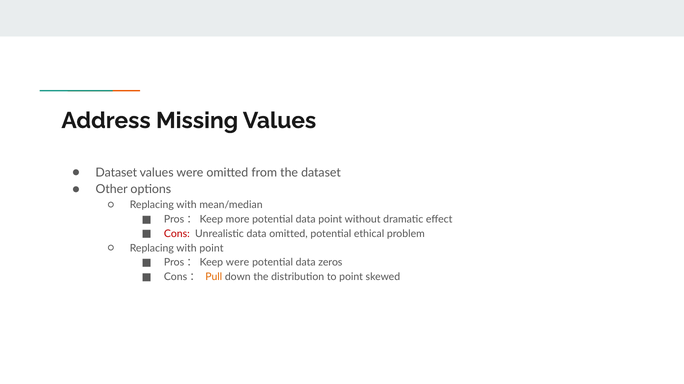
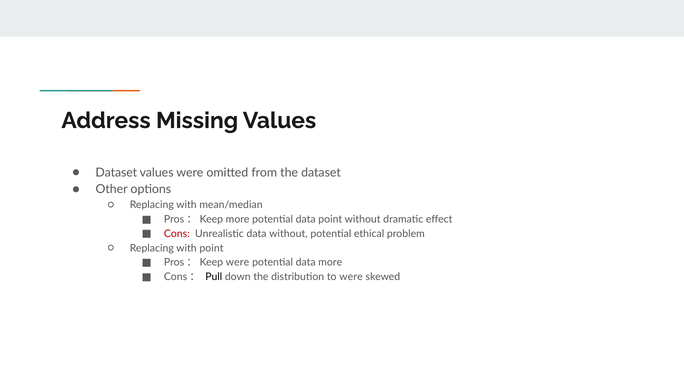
data omitted: omitted -> without
data zeros: zeros -> more
Pull colour: orange -> black
to point: point -> were
